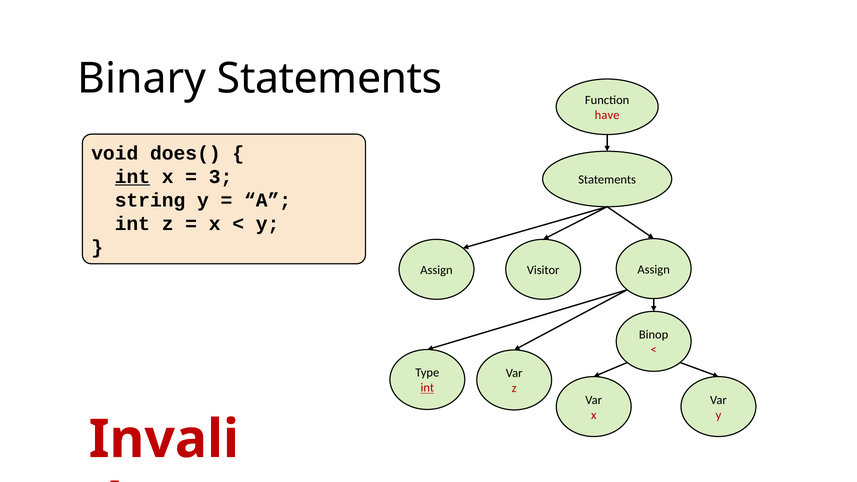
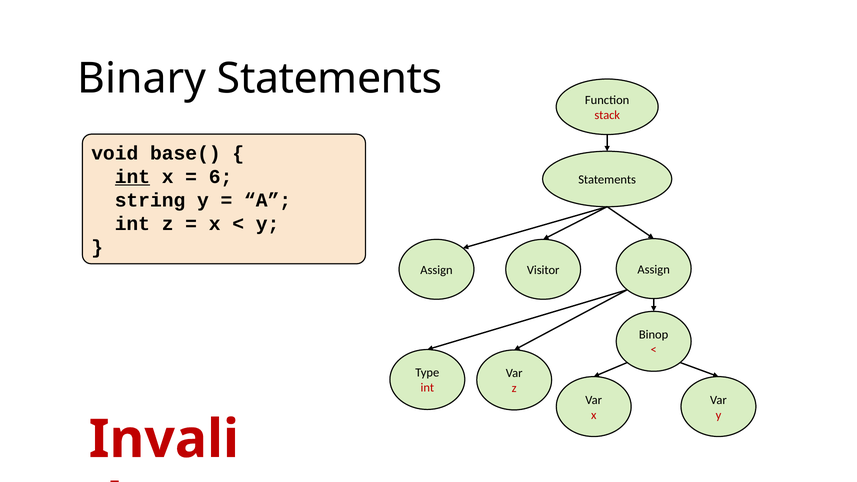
have: have -> stack
does(: does( -> base(
3: 3 -> 6
int at (427, 388) underline: present -> none
